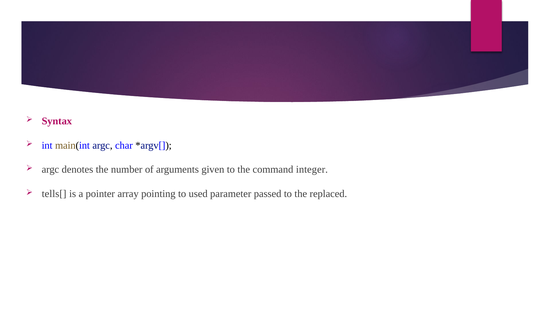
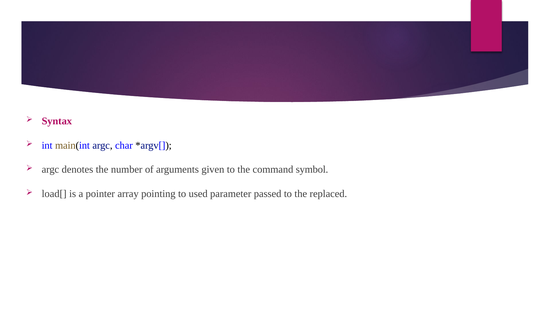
integer: integer -> symbol
tells[: tells[ -> load[
